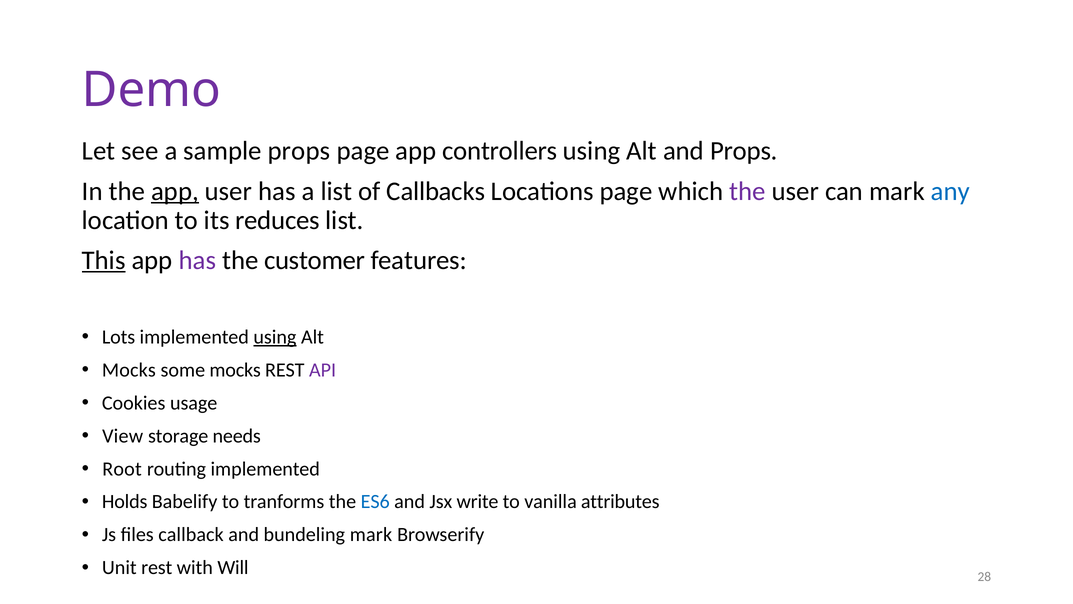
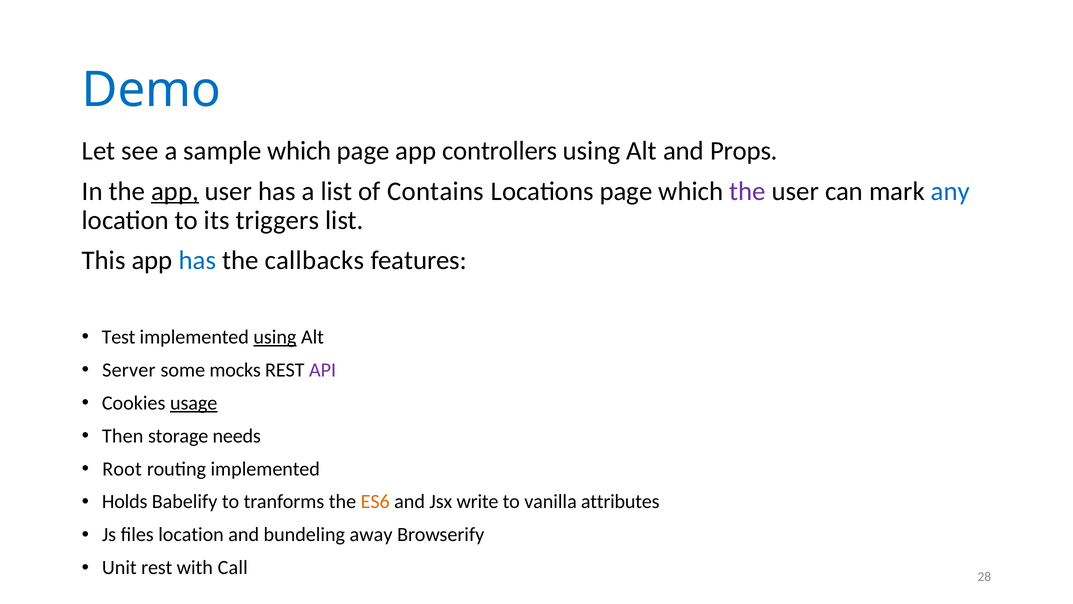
Demo colour: purple -> blue
sample props: props -> which
Callbacks: Callbacks -> Contains
reduces: reduces -> triggers
This underline: present -> none
has at (197, 260) colour: purple -> blue
customer: customer -> callbacks
Lots: Lots -> Test
Mocks at (129, 370): Mocks -> Server
usage underline: none -> present
View: View -> Then
ES6 colour: blue -> orange
files callback: callback -> location
bundeling mark: mark -> away
Will: Will -> Call
